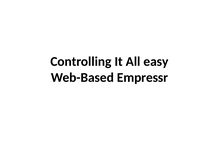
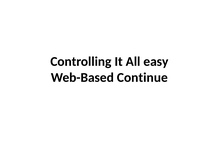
Empressr: Empressr -> Continue
